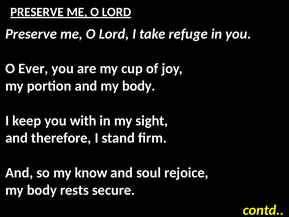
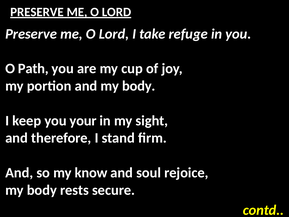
Ever: Ever -> Path
with: with -> your
